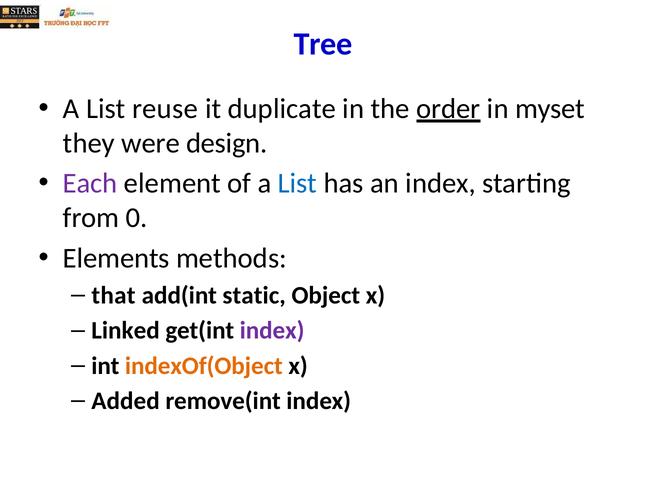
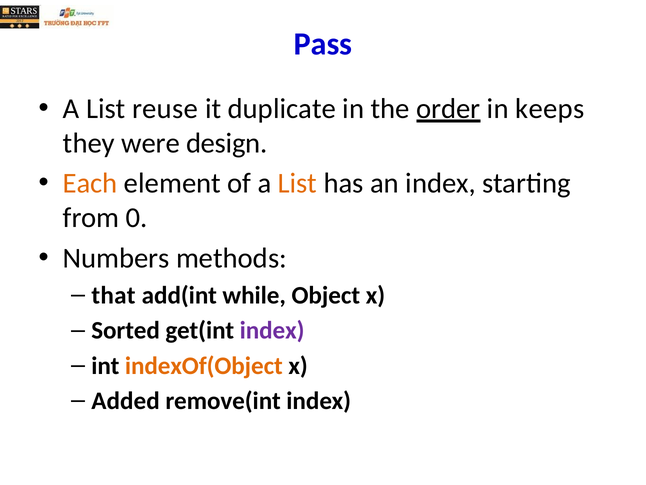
Tree: Tree -> Pass
myset: myset -> keeps
Each colour: purple -> orange
List at (297, 183) colour: blue -> orange
Elements: Elements -> Numbers
static: static -> while
Linked: Linked -> Sorted
